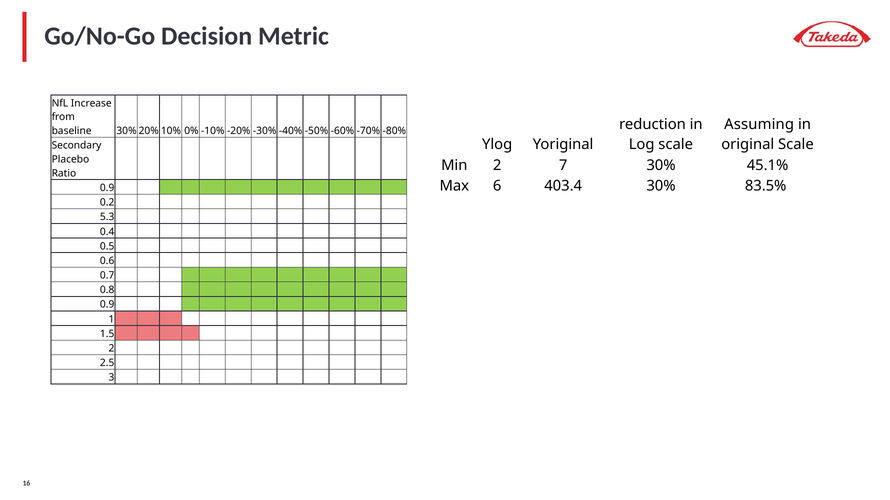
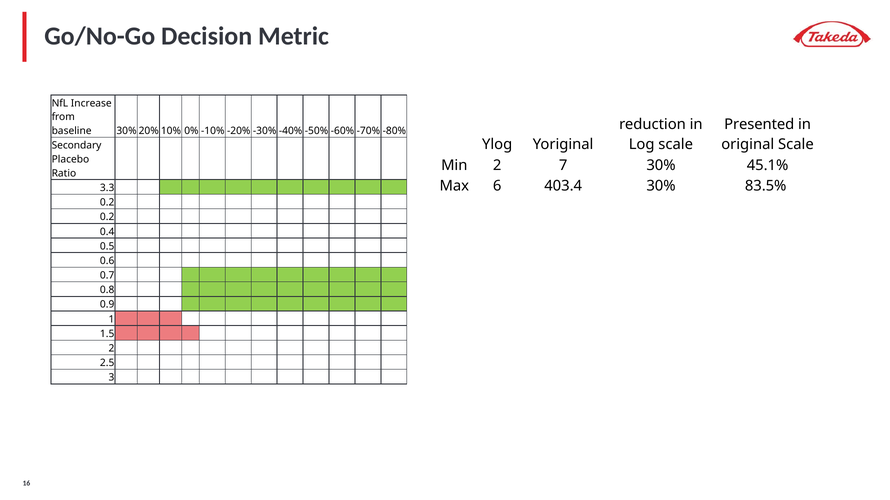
Assuming: Assuming -> Presented
0.9 at (107, 188): 0.9 -> 3.3
5.3 at (107, 217): 5.3 -> 0.2
